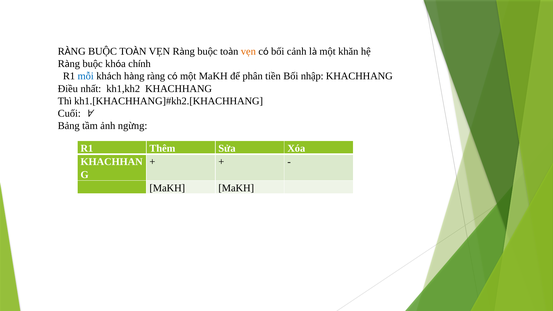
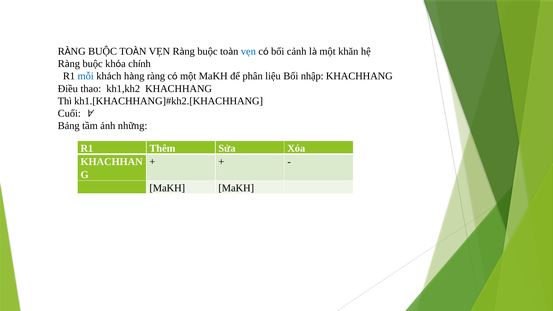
vẹn at (248, 51) colour: orange -> blue
tiền: tiền -> liệu
nhất: nhất -> thao
ngừng: ngừng -> những
